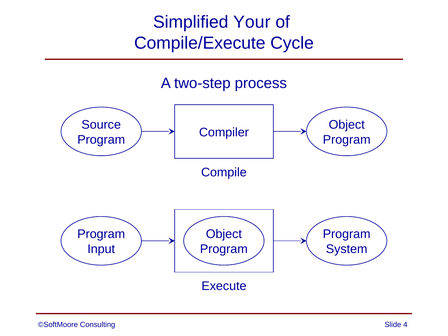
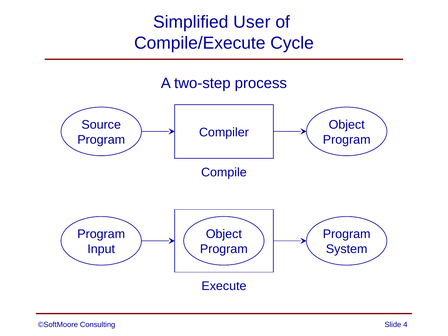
Your: Your -> User
